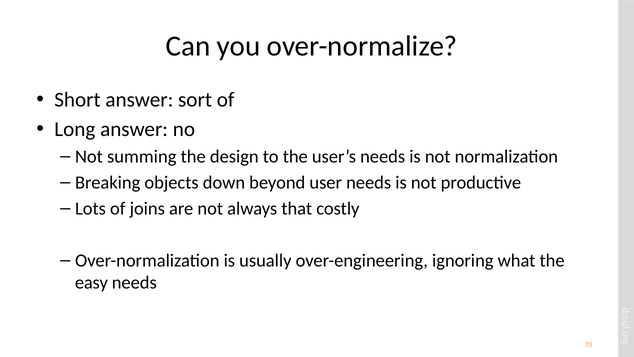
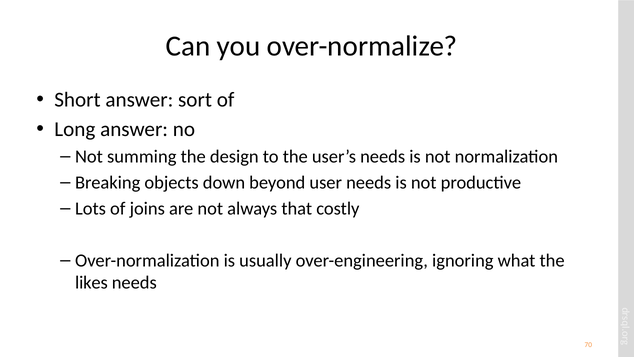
easy: easy -> likes
